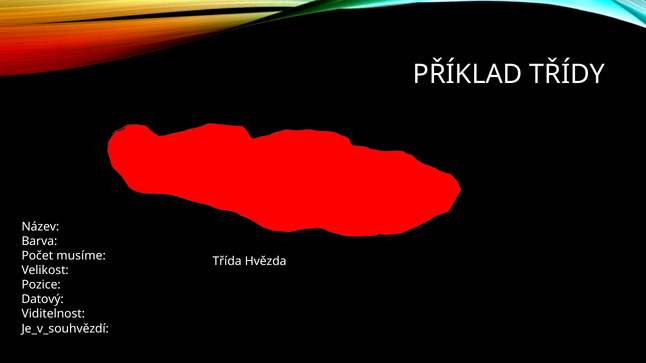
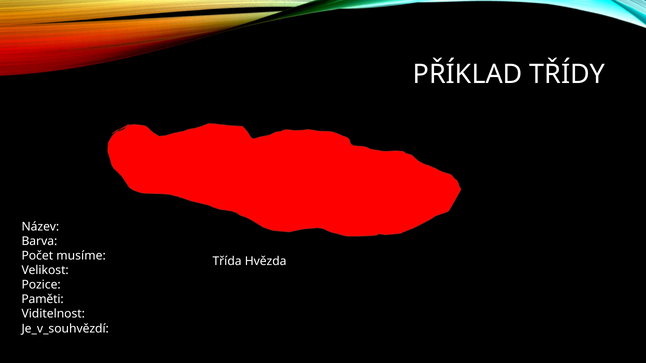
Datový: Datový -> Paměti
